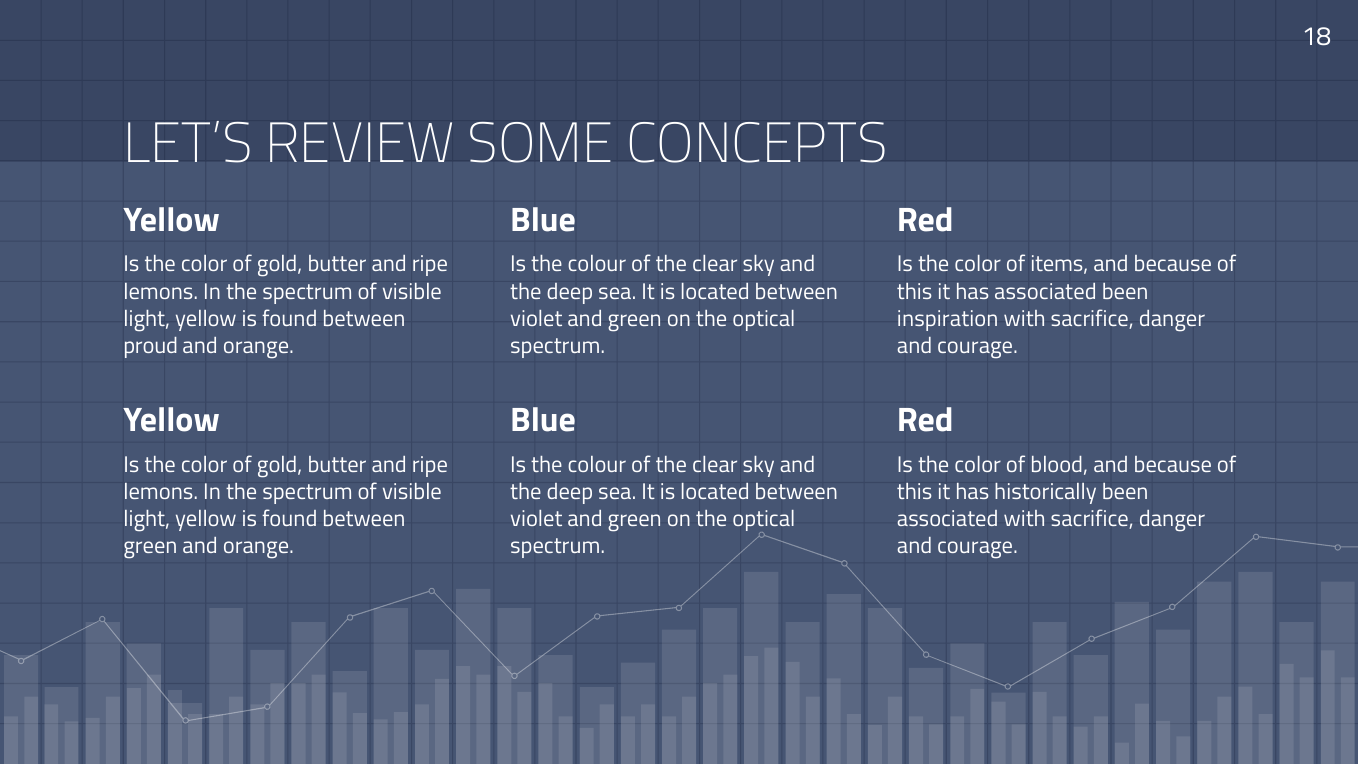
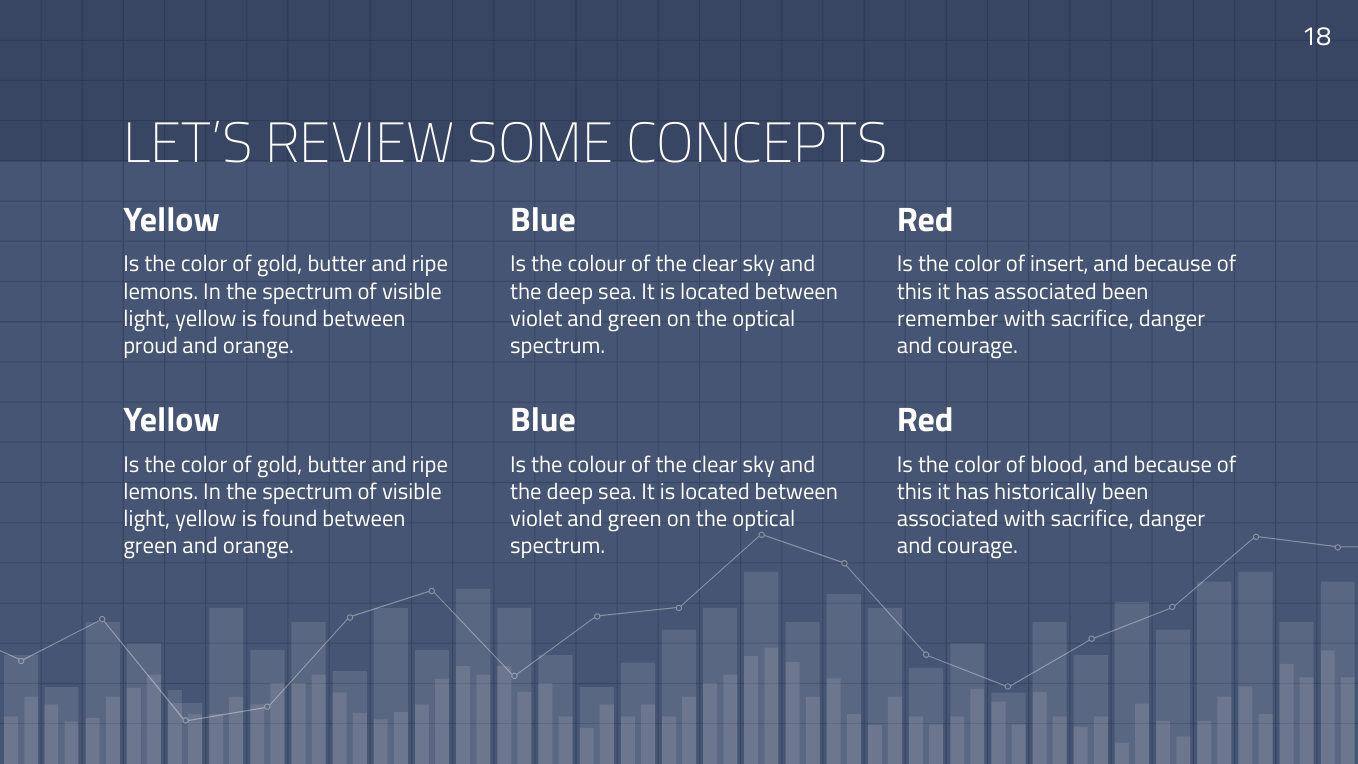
items: items -> insert
inspiration: inspiration -> remember
